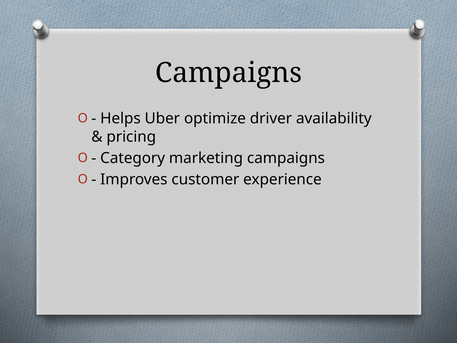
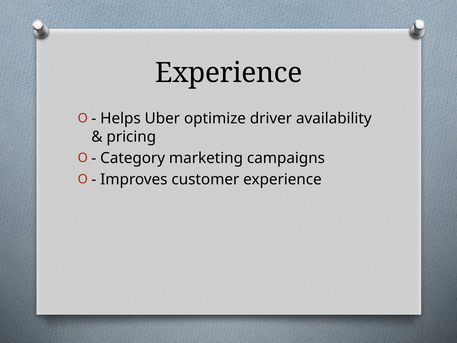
Campaigns at (229, 73): Campaigns -> Experience
